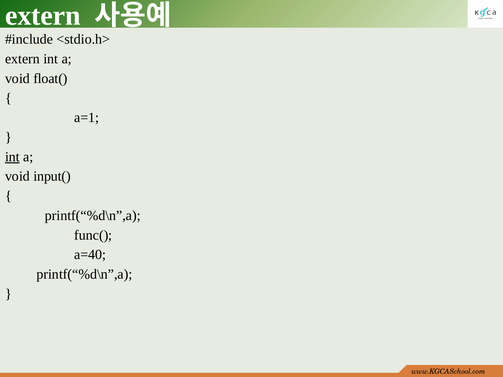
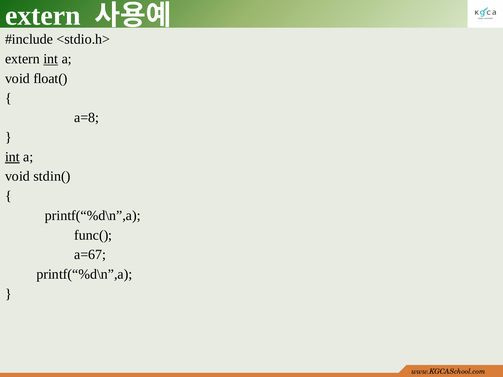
int at (51, 59) underline: none -> present
a=1: a=1 -> a=8
input(: input( -> stdin(
a=40: a=40 -> a=67
